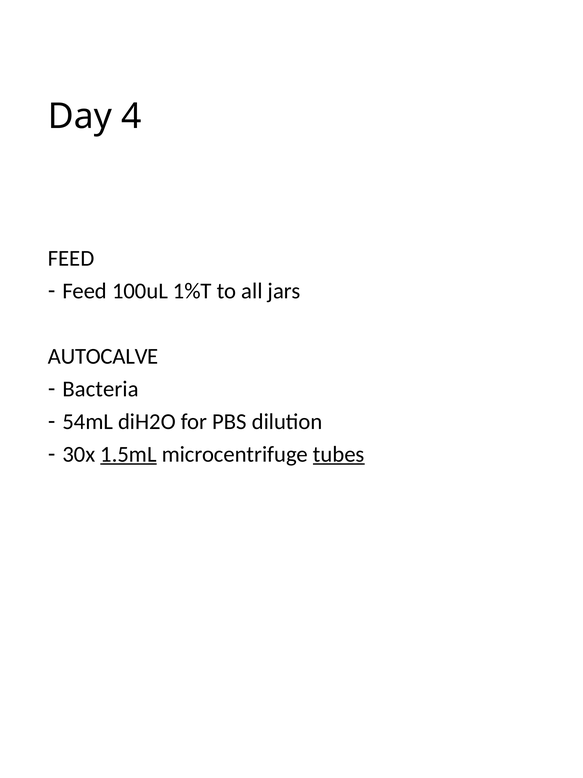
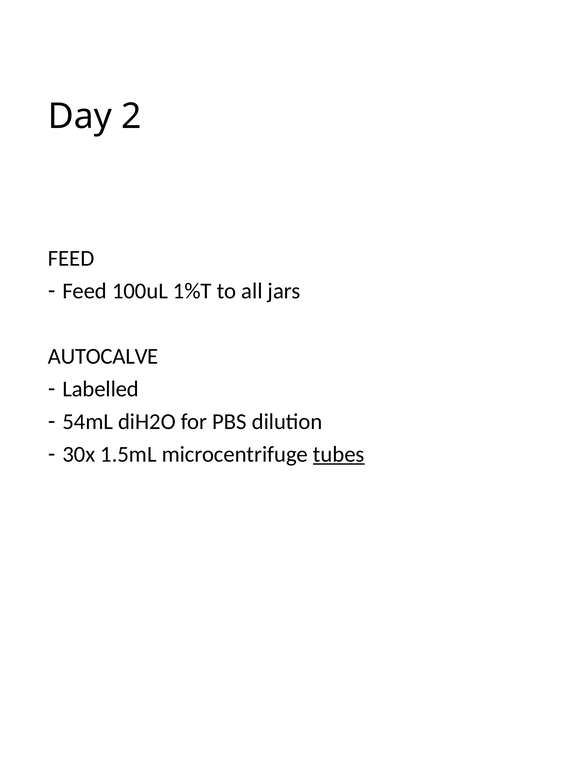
4: 4 -> 2
Bacteria: Bacteria -> Labelled
1.5mL underline: present -> none
